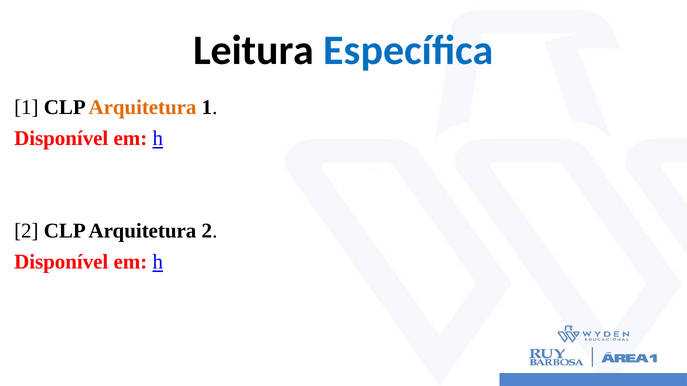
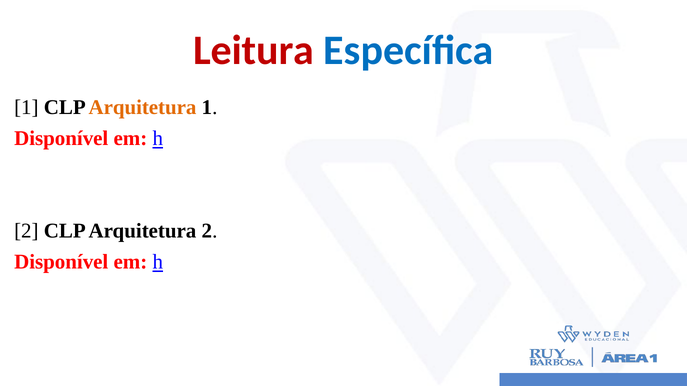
Leitura colour: black -> red
